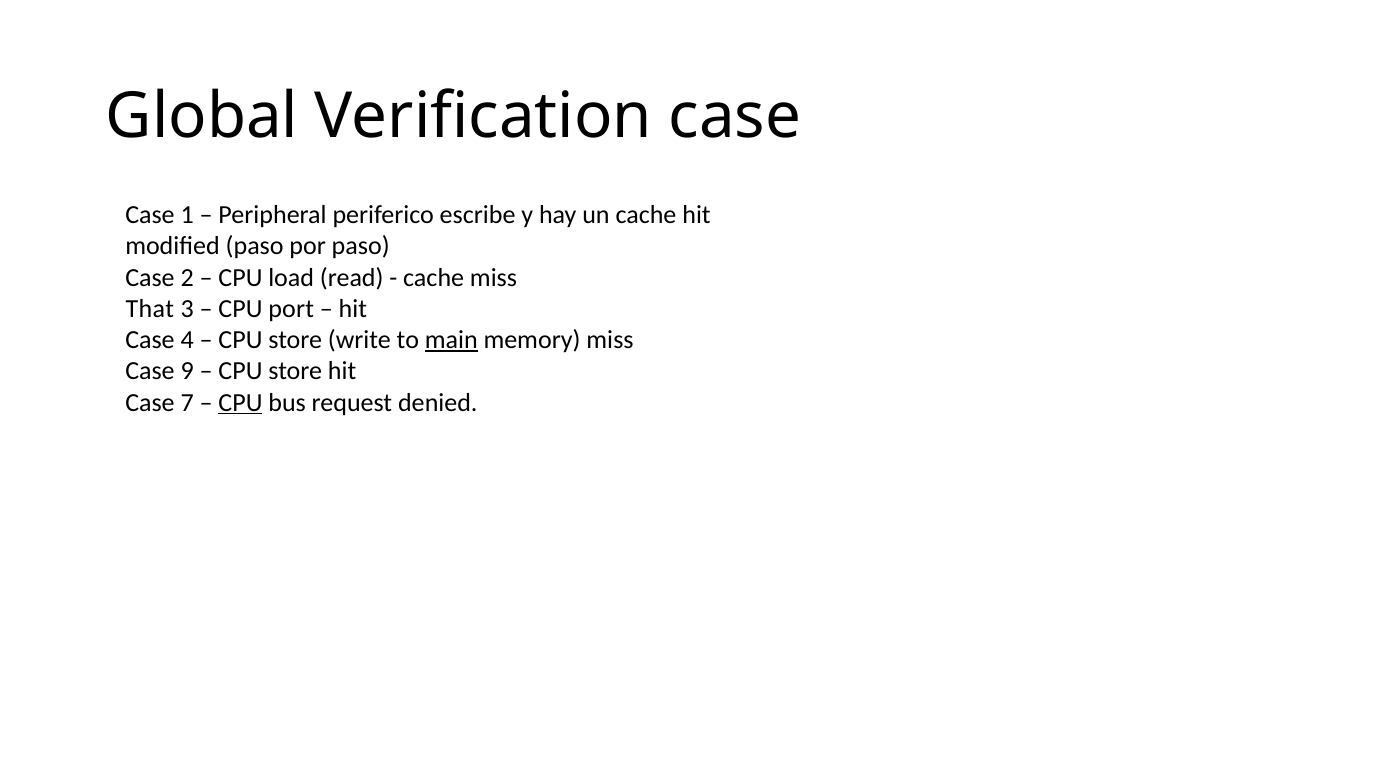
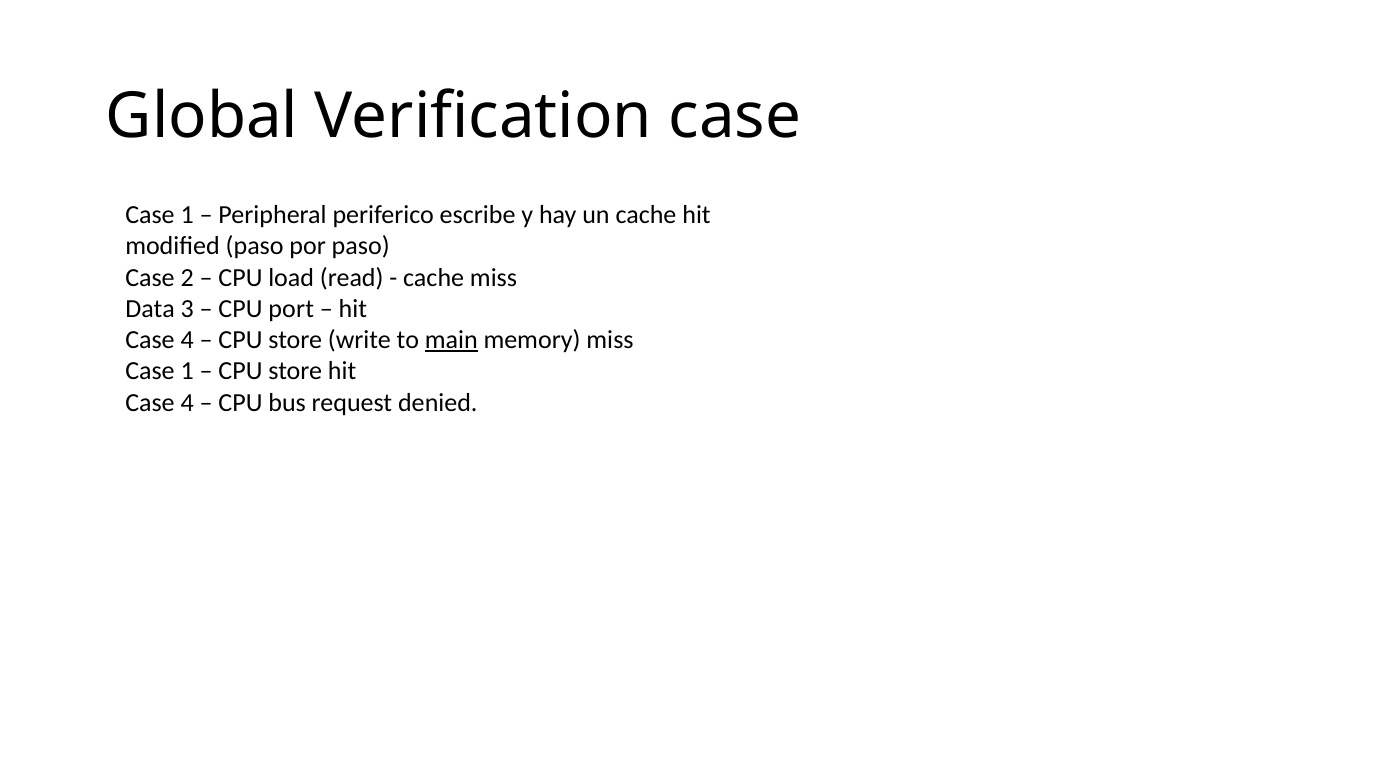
That: That -> Data
9 at (187, 371): 9 -> 1
7 at (187, 403): 7 -> 4
CPU at (240, 403) underline: present -> none
